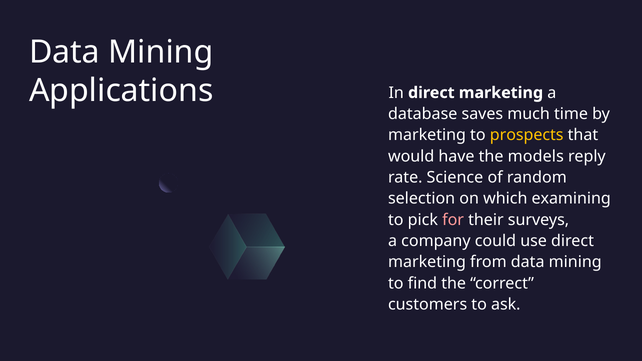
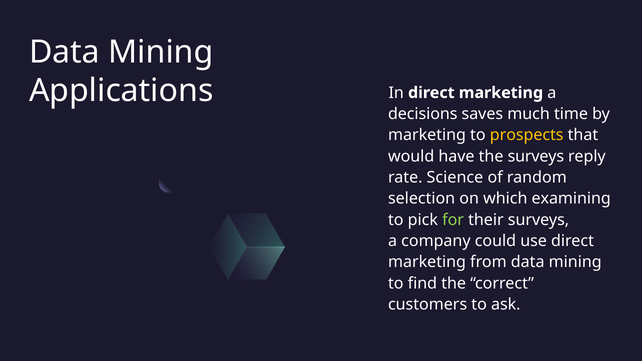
database: database -> decisions
the models: models -> surveys
for colour: pink -> light green
